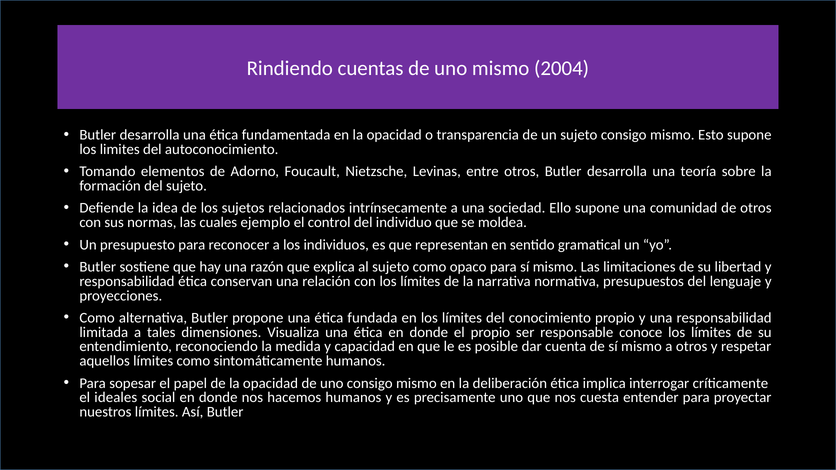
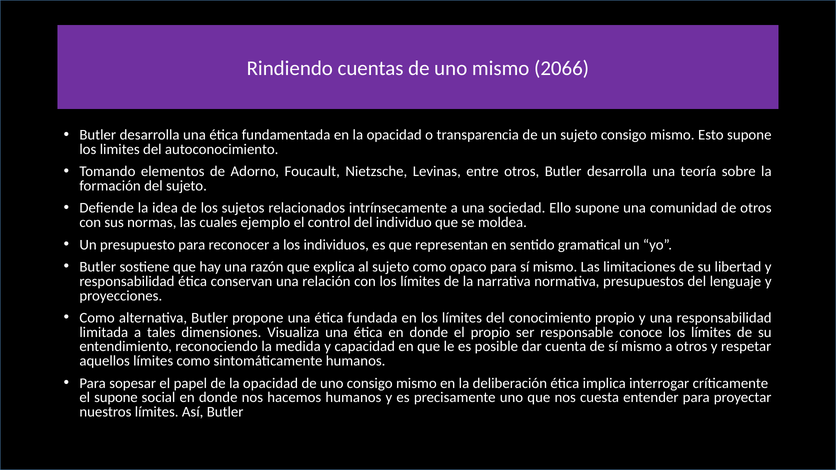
2004: 2004 -> 2066
el ideales: ideales -> supone
